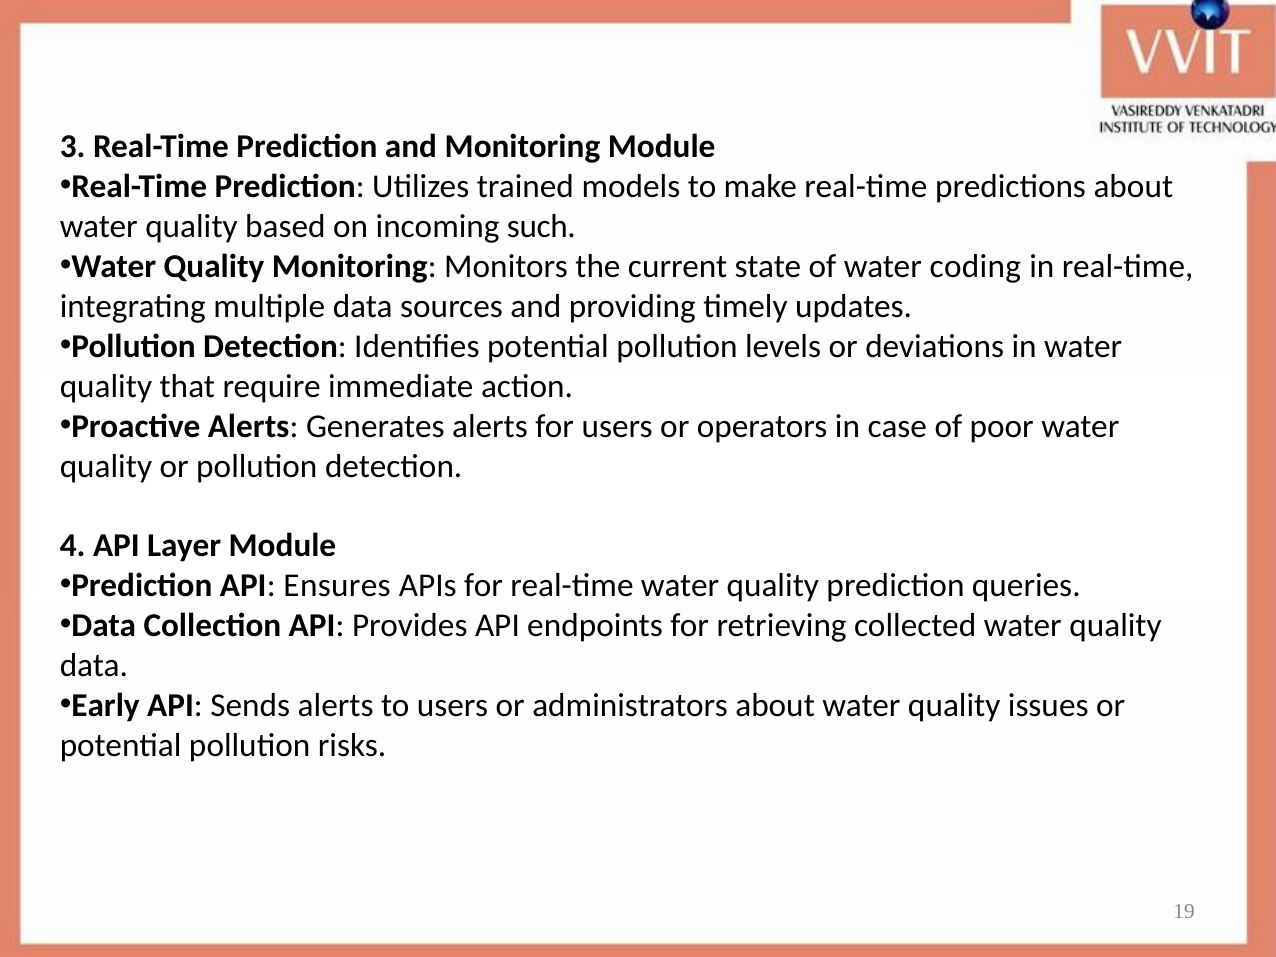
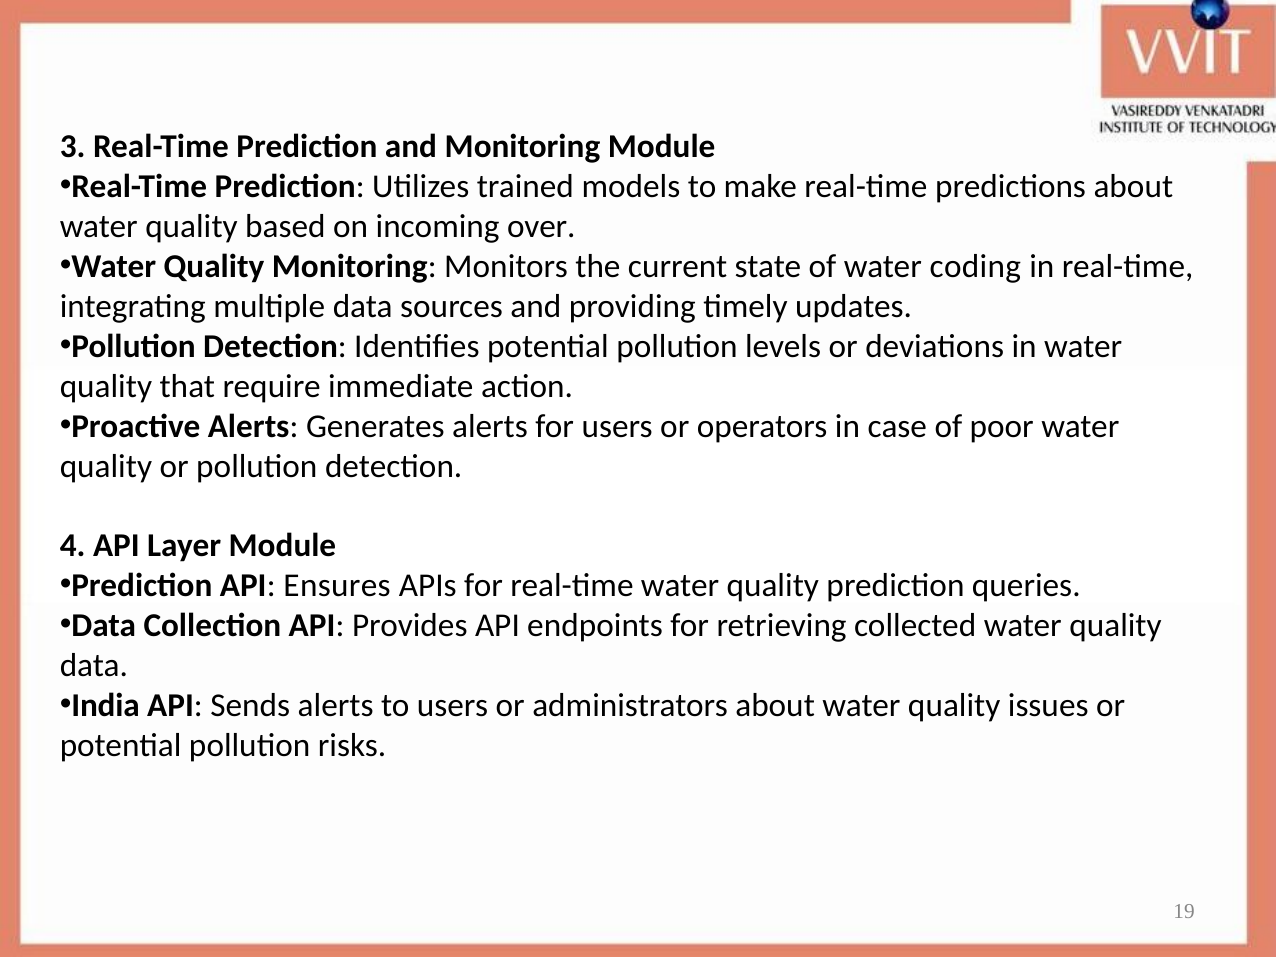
such: such -> over
Early: Early -> India
